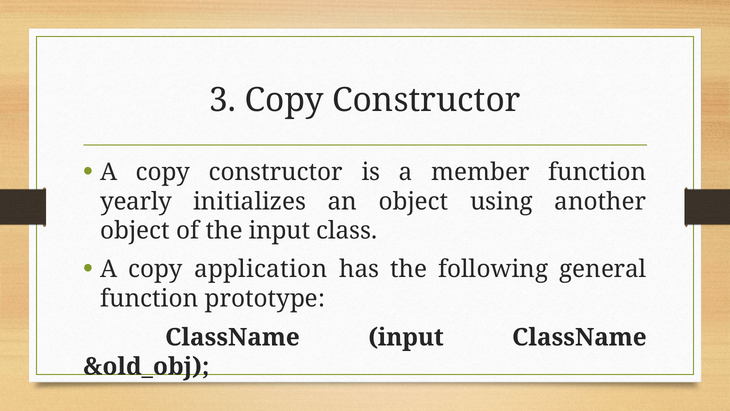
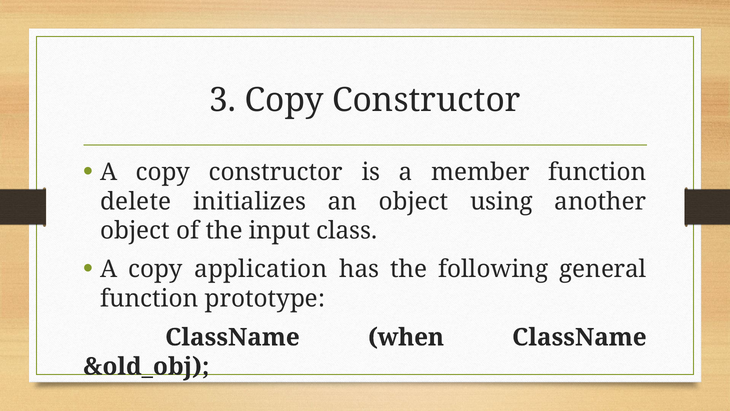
yearly: yearly -> delete
ClassName input: input -> when
